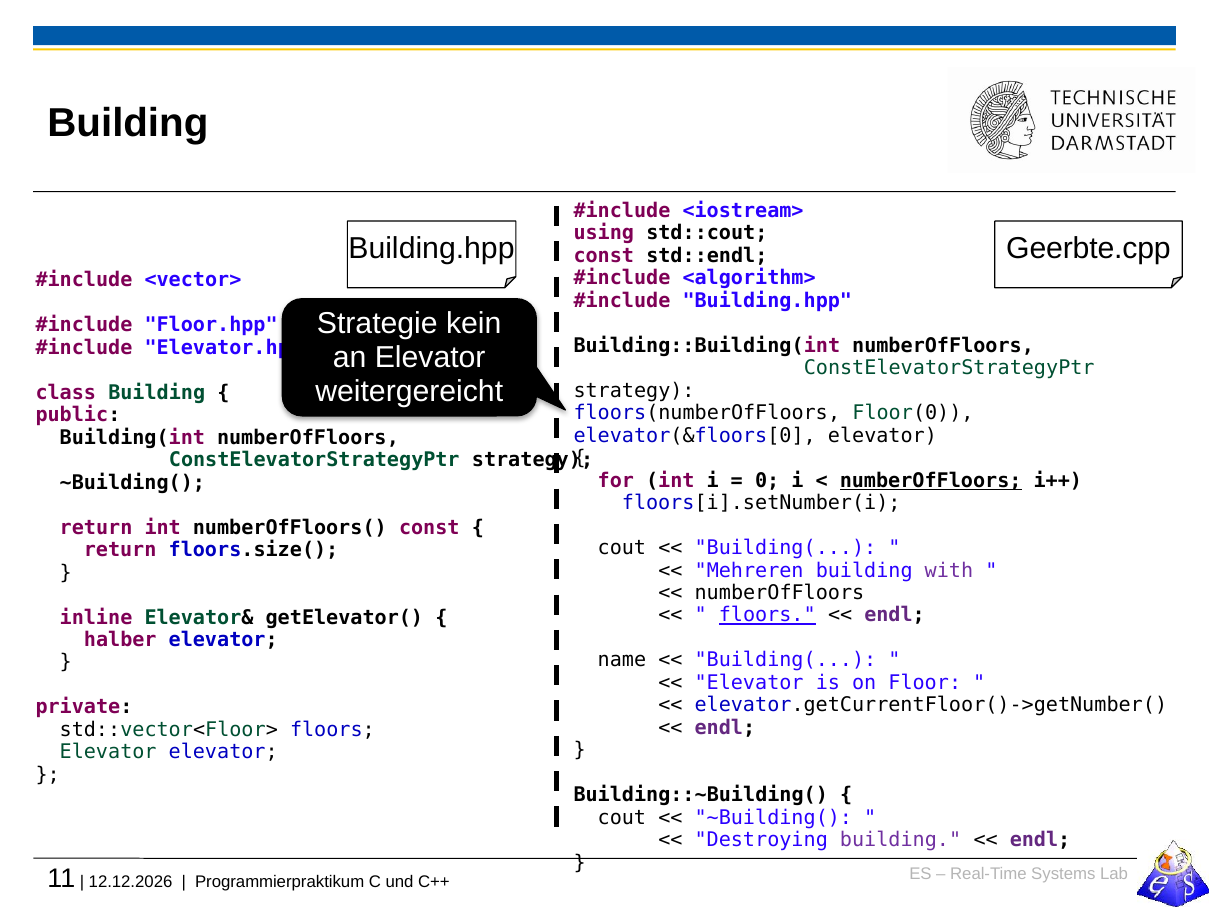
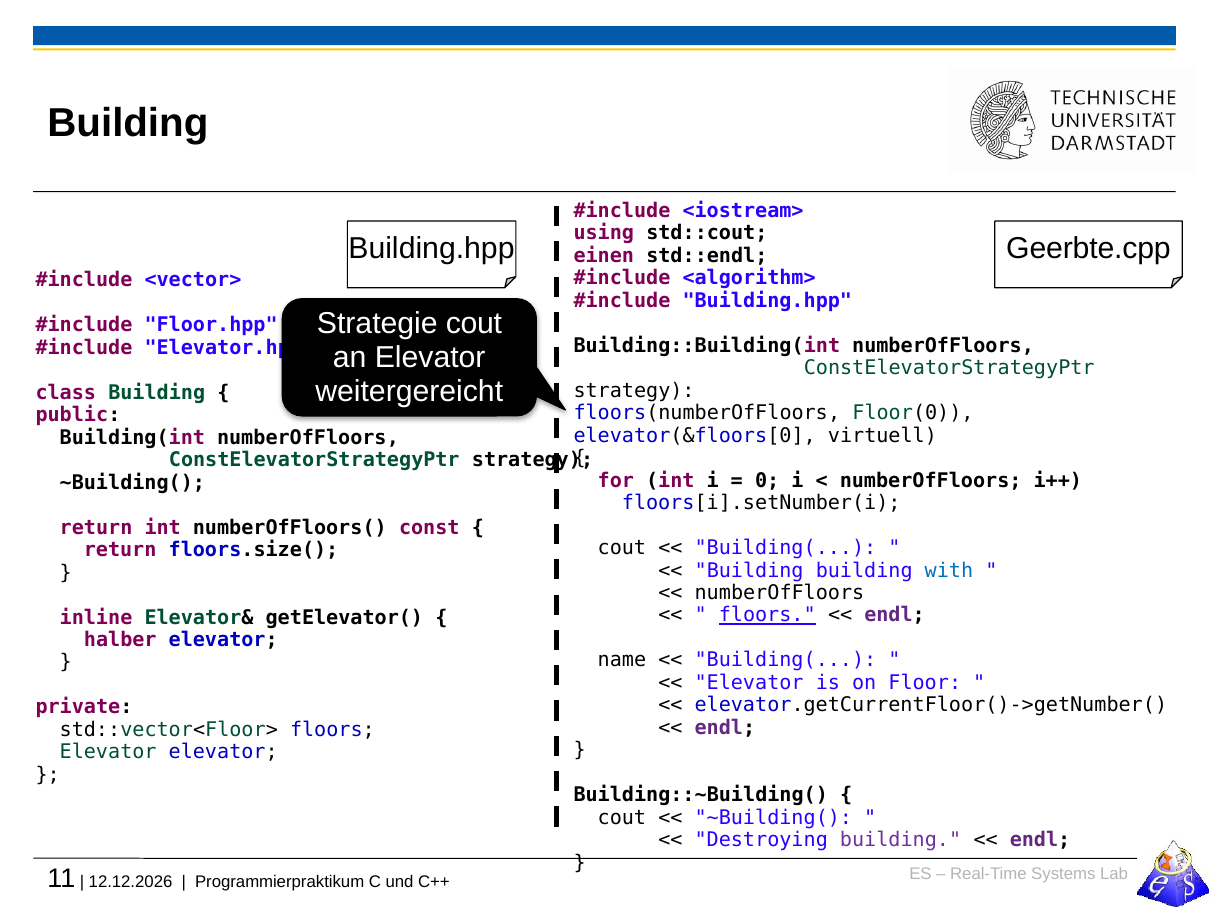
const at (604, 256): const -> einen
Strategie kein: kein -> cout
elevator(&floors[0 elevator: elevator -> virtuell
numberOfFloors at (931, 480) underline: present -> none
Mehreren at (749, 570): Mehreren -> Building
with colour: purple -> blue
